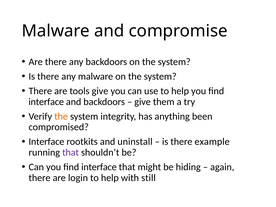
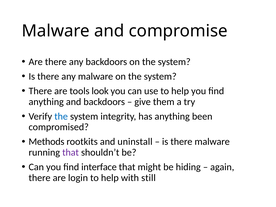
tools give: give -> look
interface at (46, 102): interface -> anything
the at (61, 116) colour: orange -> blue
Interface at (46, 142): Interface -> Methods
there example: example -> malware
